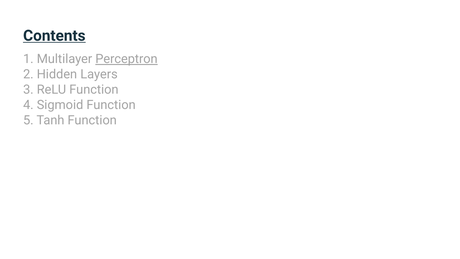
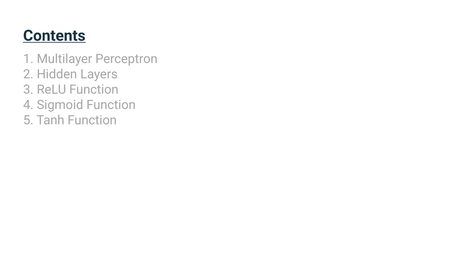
Perceptron underline: present -> none
